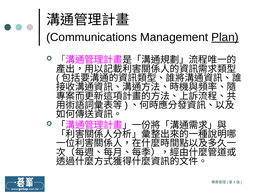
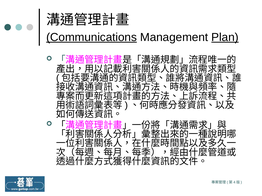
Communications underline: none -> present
